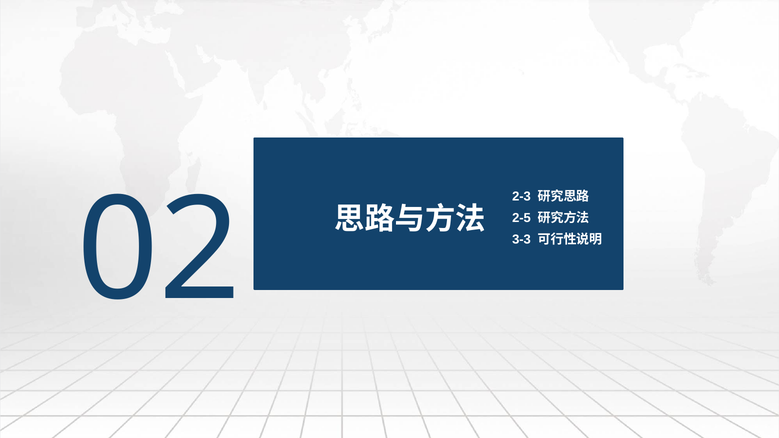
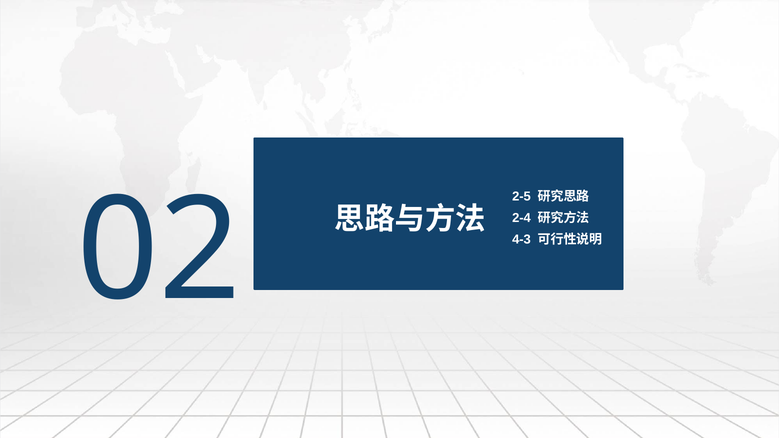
2-3: 2-3 -> 2-5
2-5: 2-5 -> 2-4
3-3: 3-3 -> 4-3
